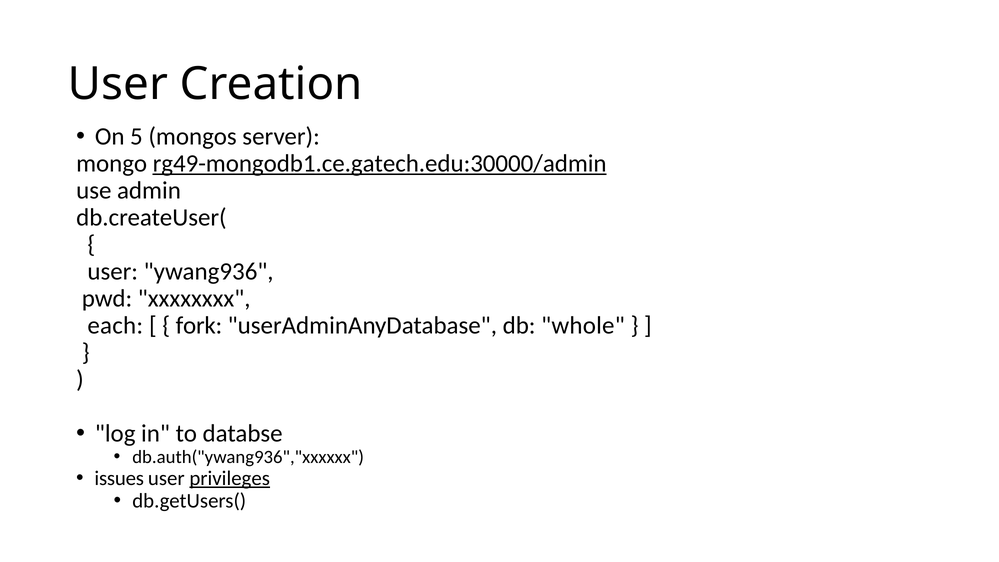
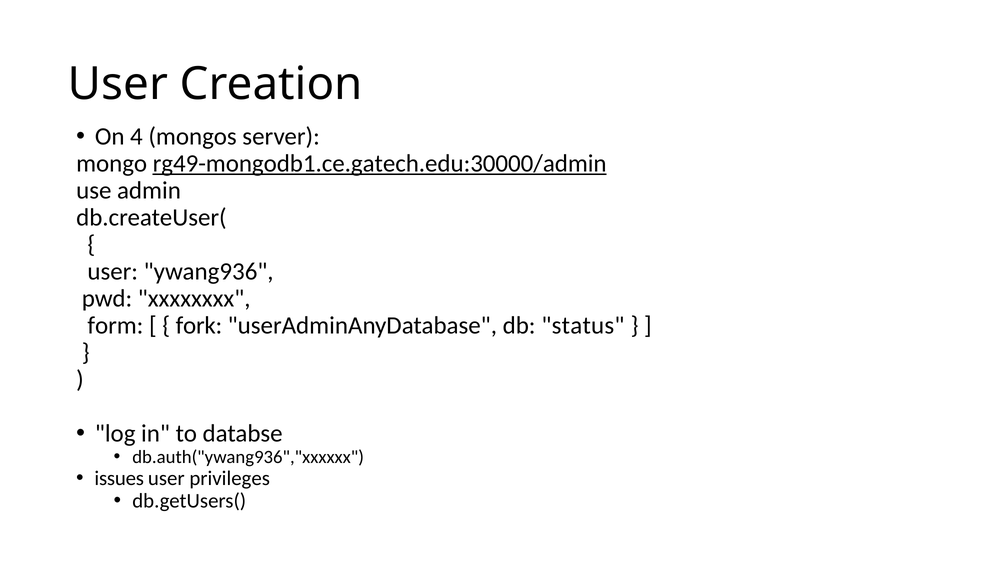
5: 5 -> 4
each: each -> form
whole: whole -> status
privileges underline: present -> none
